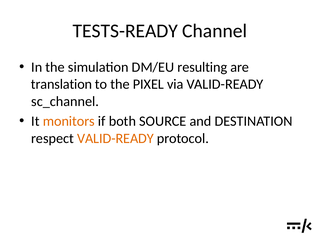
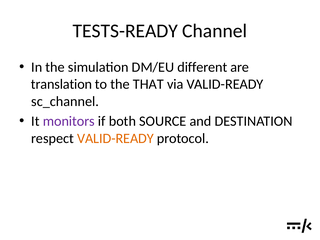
resulting: resulting -> different
PIXEL: PIXEL -> THAT
monitors colour: orange -> purple
